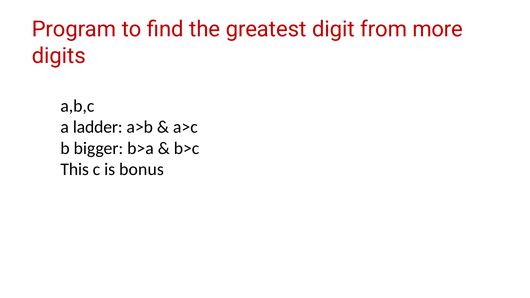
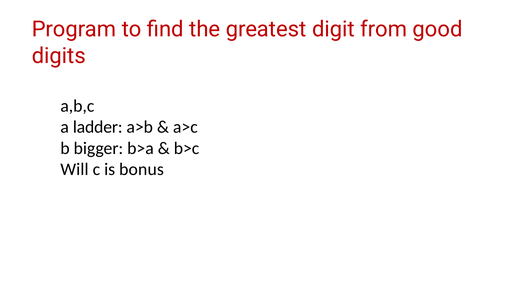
more: more -> good
This: This -> Will
